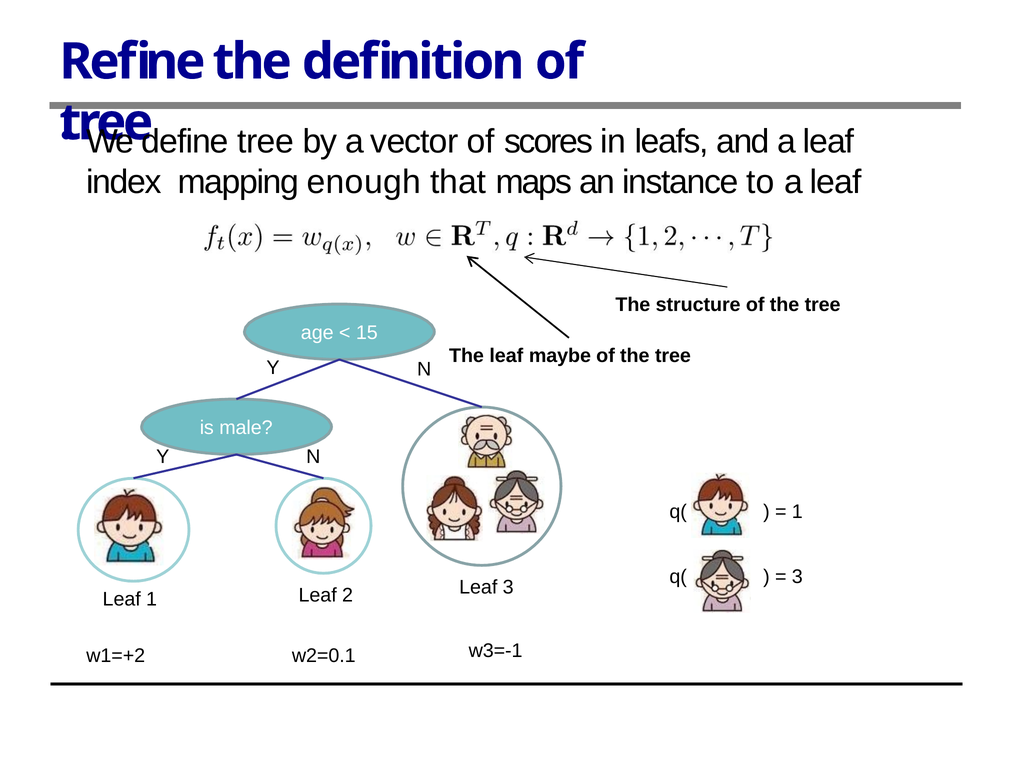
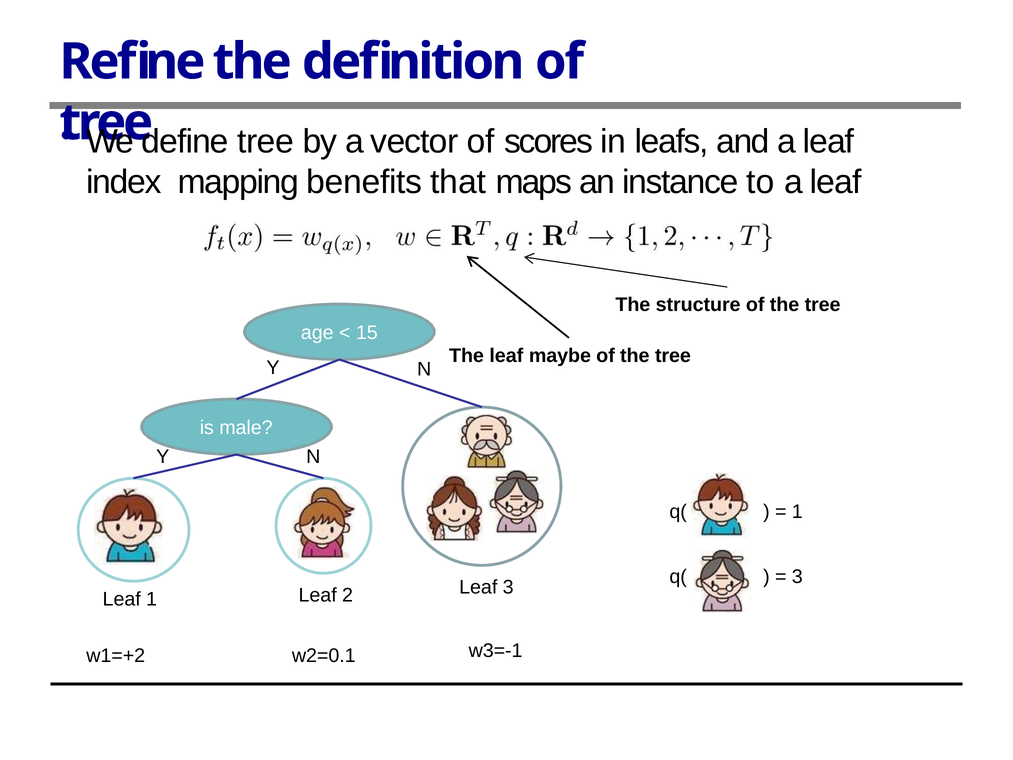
enough: enough -> benefits
